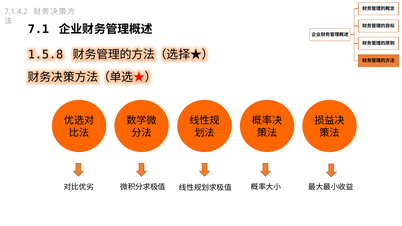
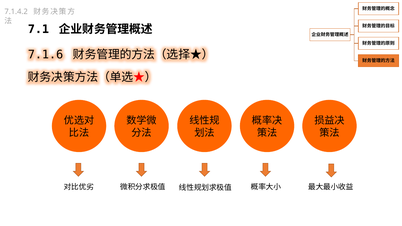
1.5.8: 1.5.8 -> 7.1.6
